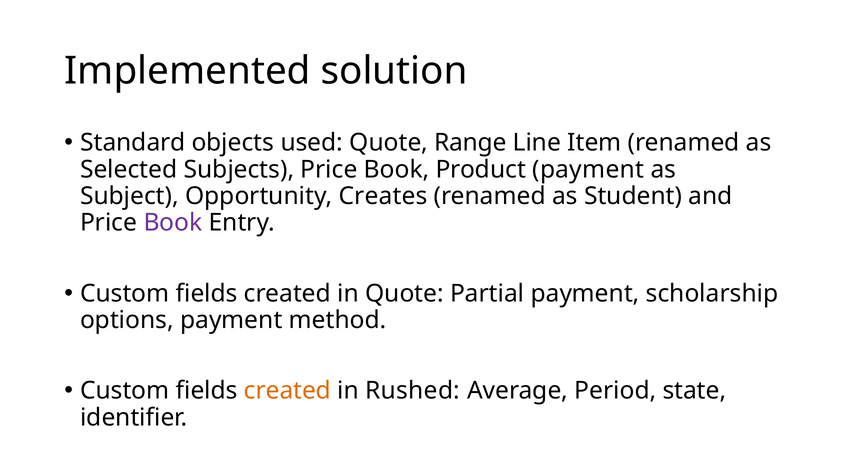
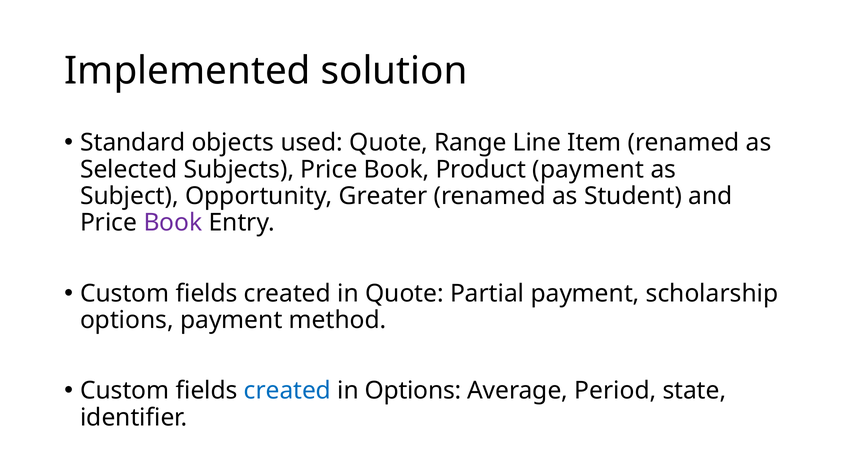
Creates: Creates -> Greater
created at (287, 391) colour: orange -> blue
in Rushed: Rushed -> Options
